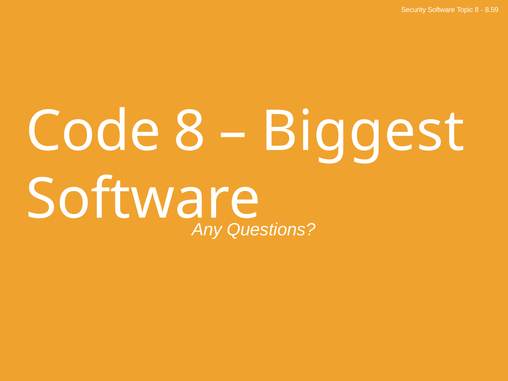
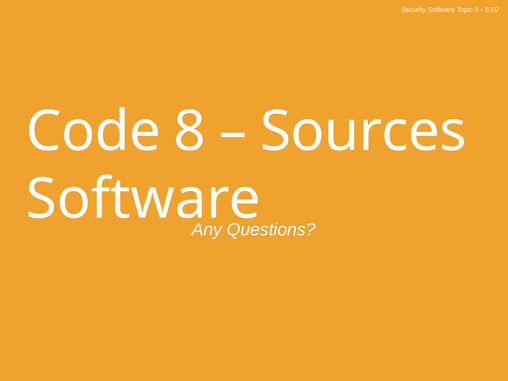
Biggest: Biggest -> Sources
